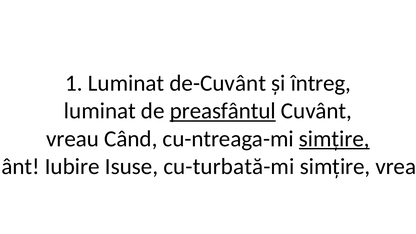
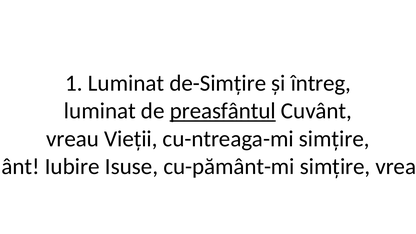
de-Cuvânt: de-Cuvânt -> de-Simțire
Când: Când -> Vieții
simțire at (334, 139) underline: present -> none
cu-turbată-mi: cu-turbată-mi -> cu-pământ-mi
